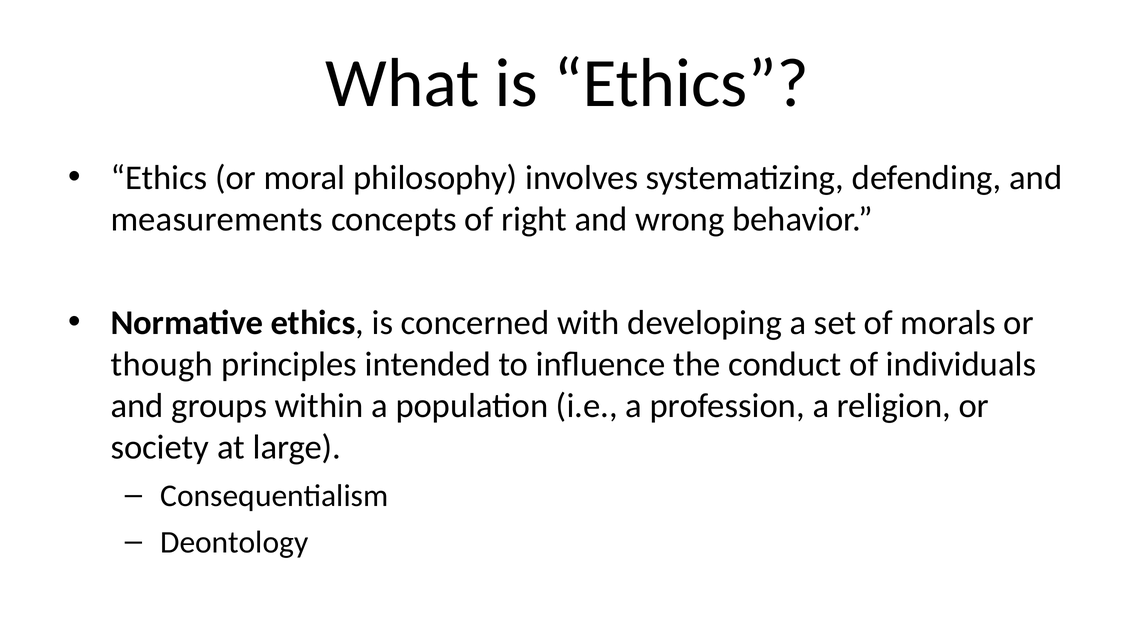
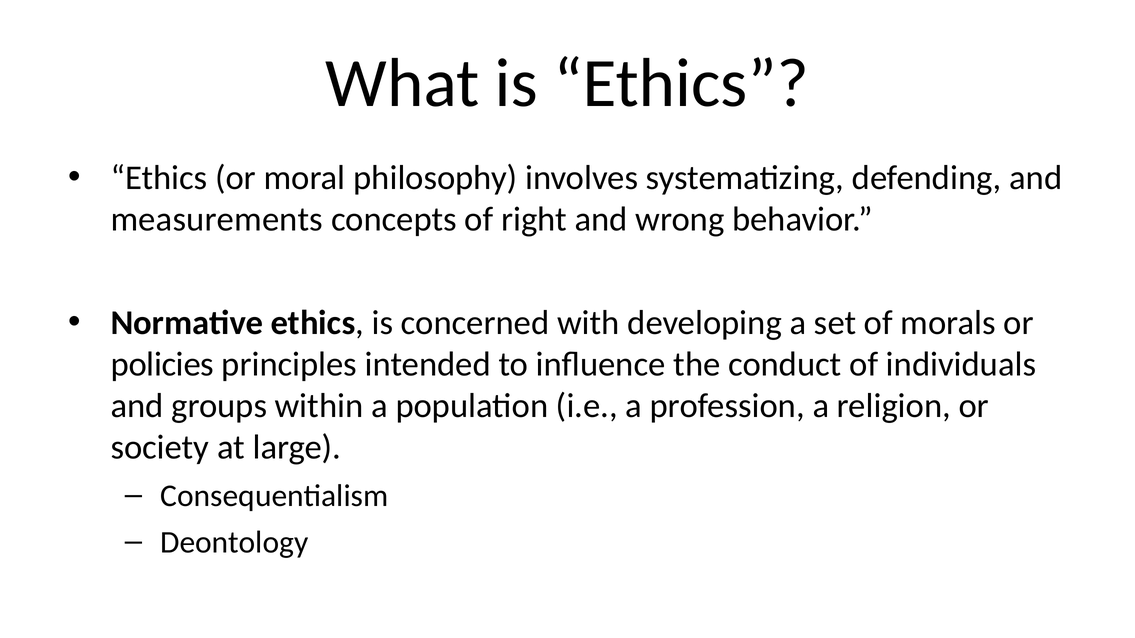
though: though -> policies
